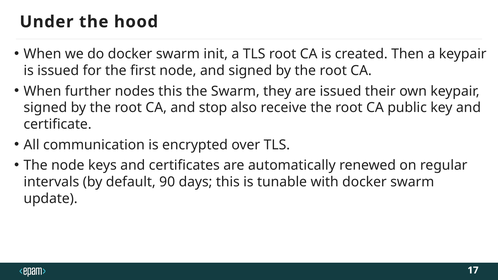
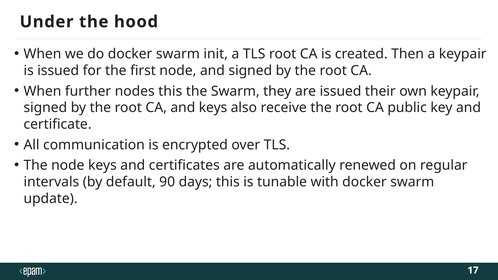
and stop: stop -> keys
